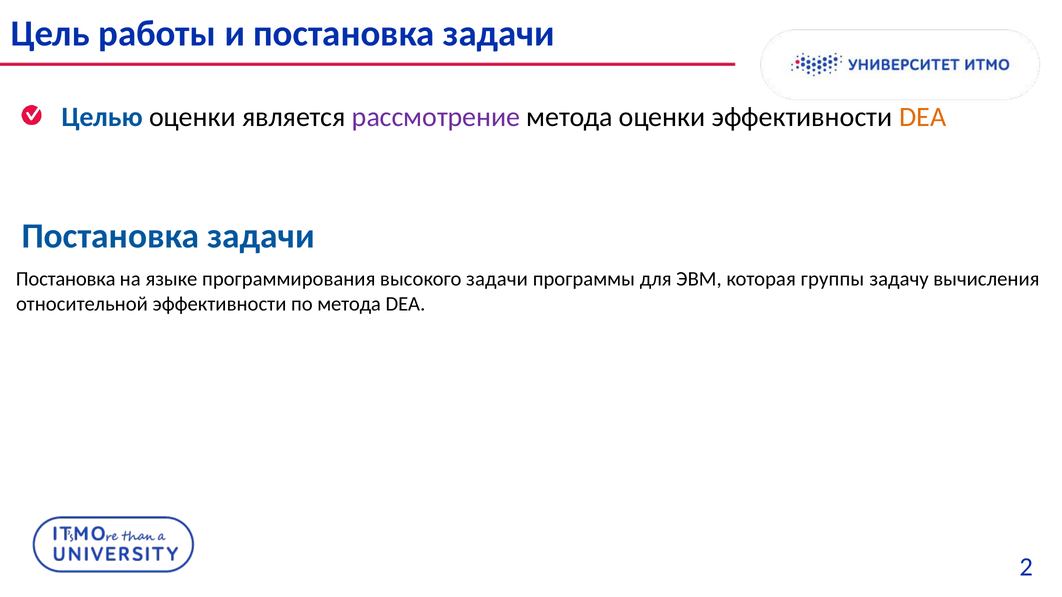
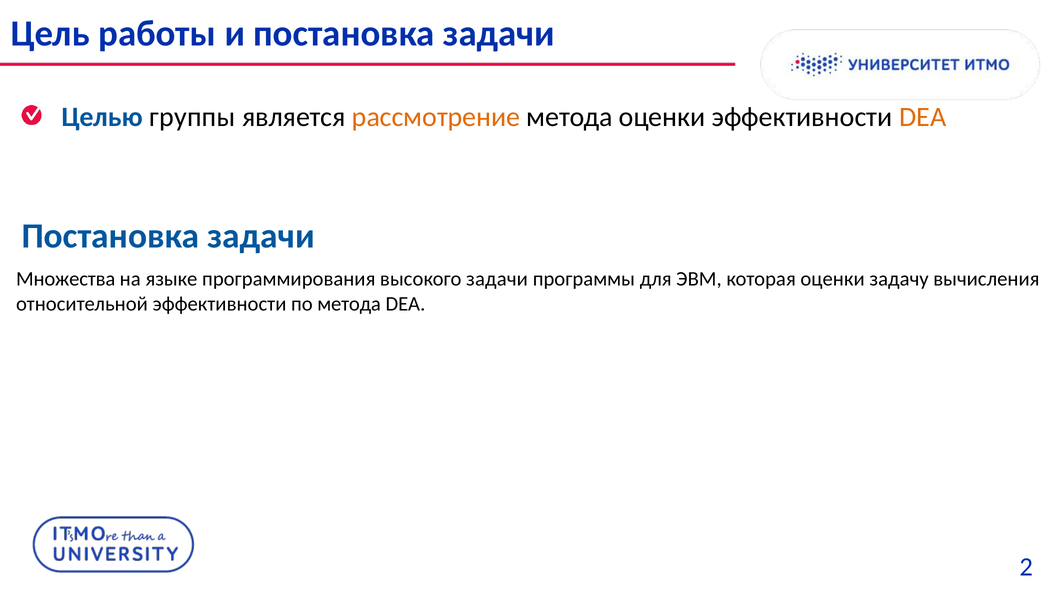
Целью оценки: оценки -> группы
рассмотрение colour: purple -> orange
Постановка at (66, 279): Постановка -> Множества
которая группы: группы -> оценки
